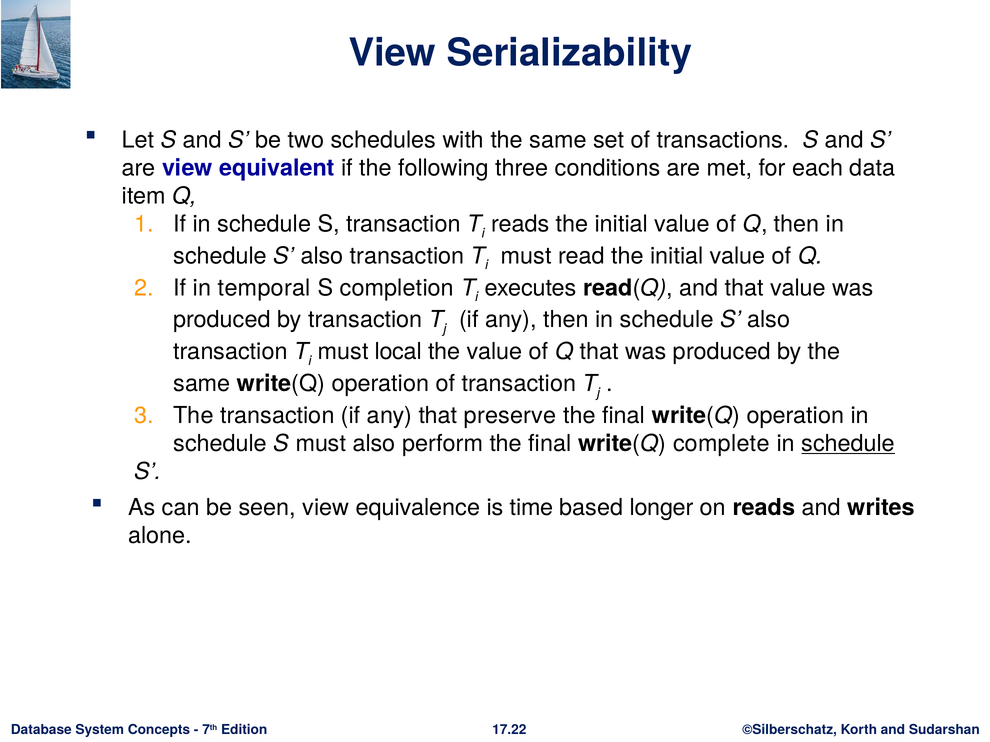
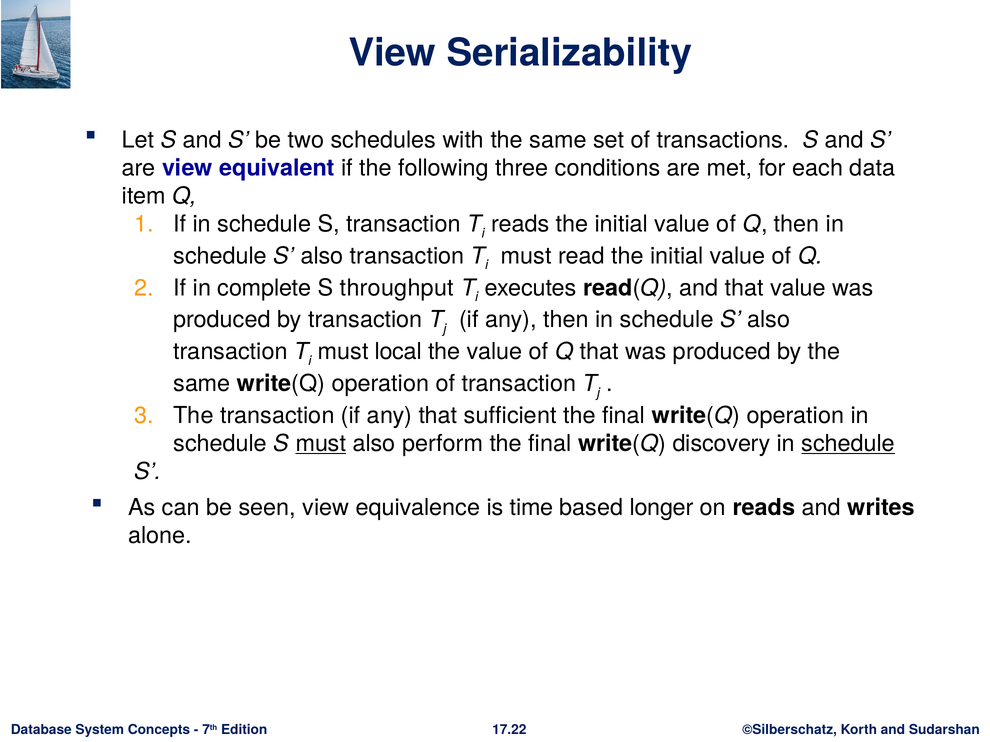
temporal: temporal -> complete
completion: completion -> throughput
preserve: preserve -> sufficient
must at (321, 444) underline: none -> present
complete: complete -> discovery
